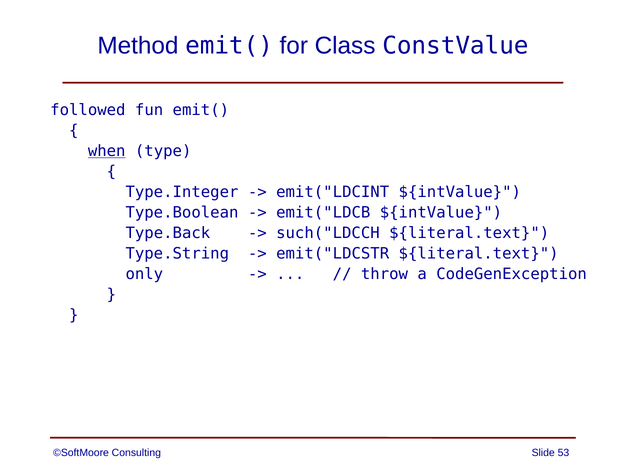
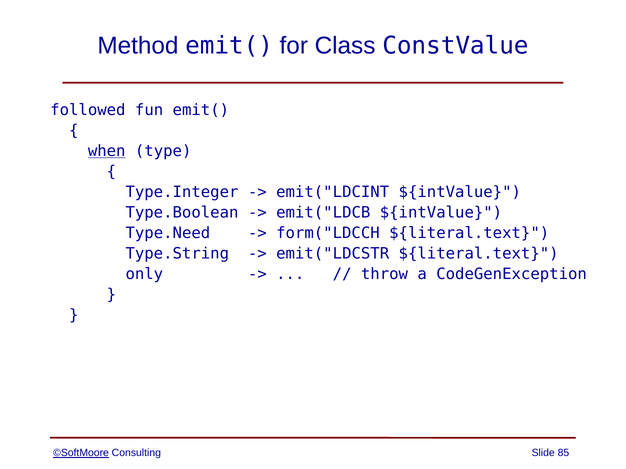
Type.Back: Type.Back -> Type.Need
such("LDCCH: such("LDCCH -> form("LDCCH
©SoftMoore underline: none -> present
53: 53 -> 85
